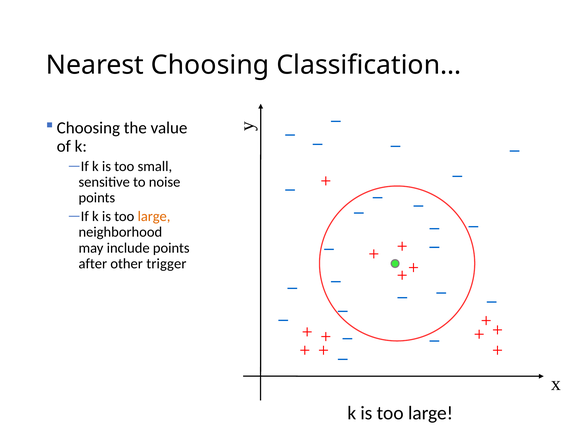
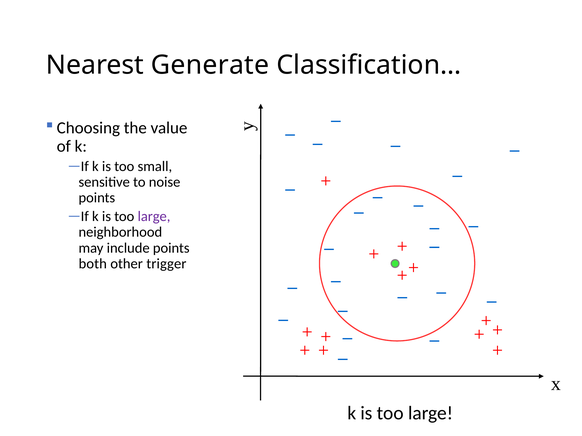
Nearest Choosing: Choosing -> Generate
large at (154, 217) colour: orange -> purple
after: after -> both
